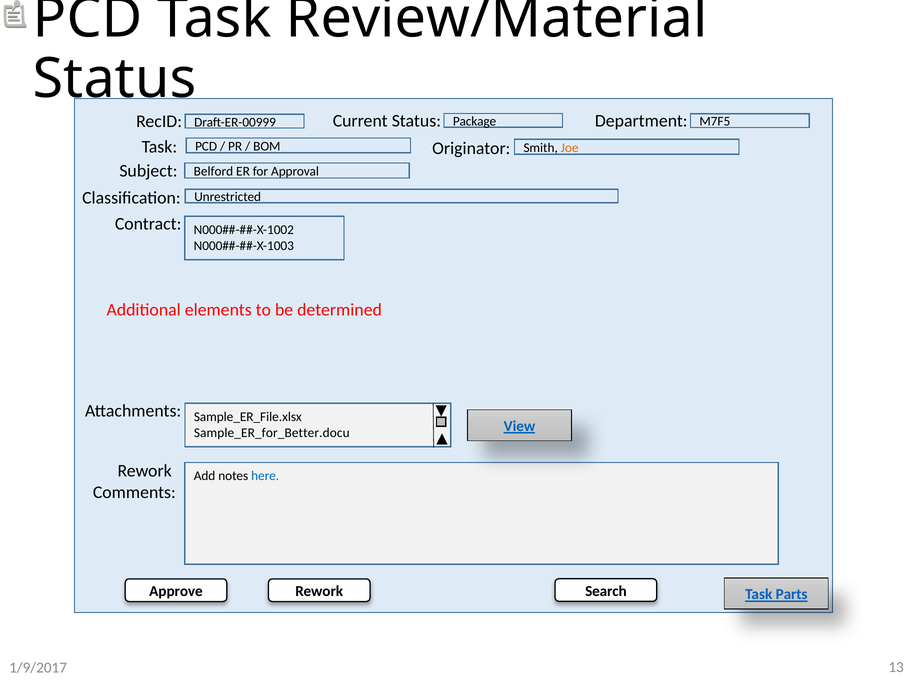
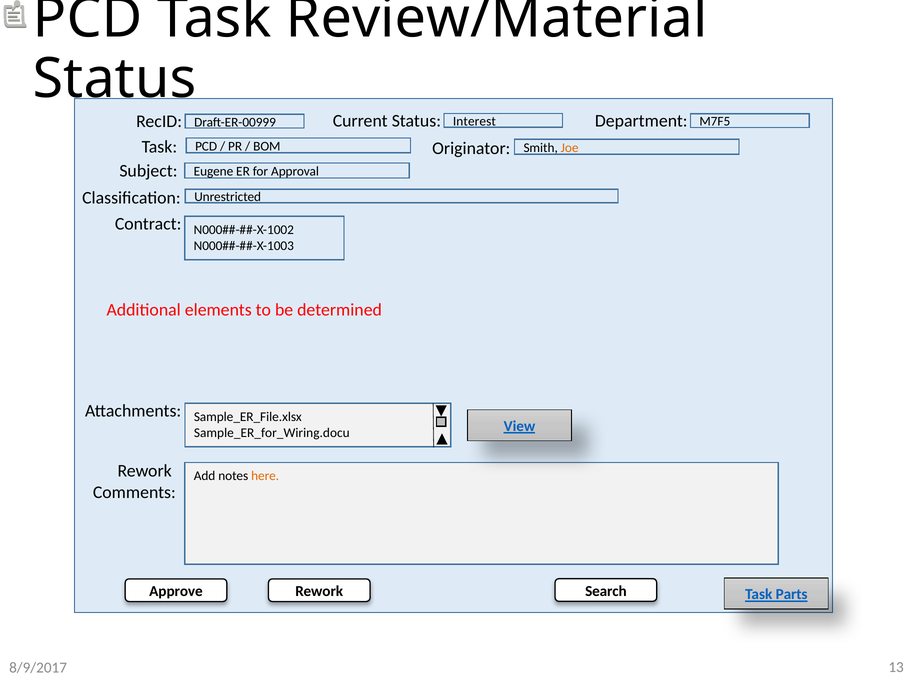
Package: Package -> Interest
Belford: Belford -> Eugene
Sample_ER_for_Better.docu: Sample_ER_for_Better.docu -> Sample_ER_for_Wiring.docu
here colour: blue -> orange
1/9/2017: 1/9/2017 -> 8/9/2017
